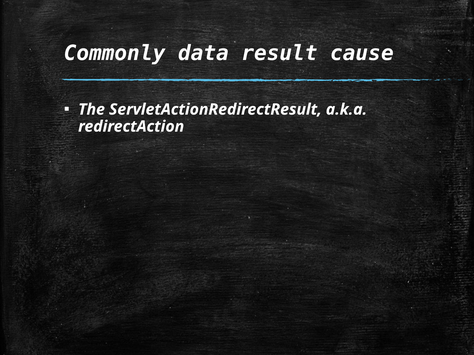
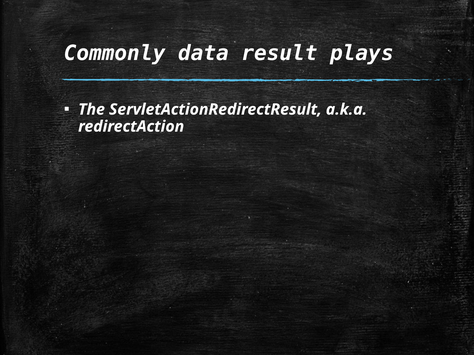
cause: cause -> plays
